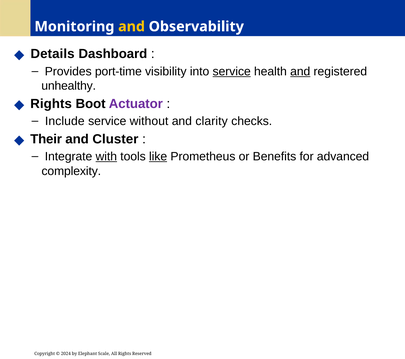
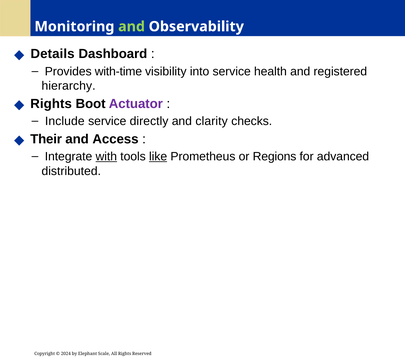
and at (132, 27) colour: yellow -> light green
port-time: port-time -> with-time
service at (232, 71) underline: present -> none
and at (300, 71) underline: present -> none
unhealthy: unhealthy -> hierarchy
without: without -> directly
Cluster: Cluster -> Access
Benefits: Benefits -> Regions
complexity: complexity -> distributed
